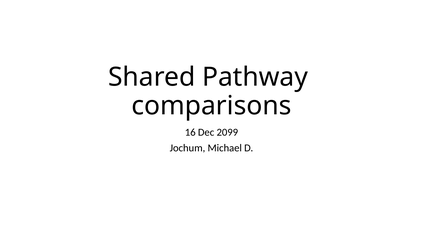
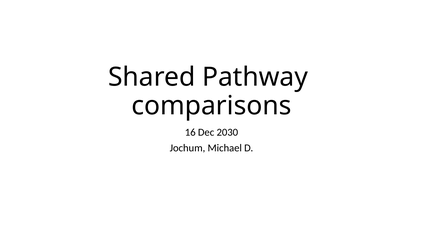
2099: 2099 -> 2030
